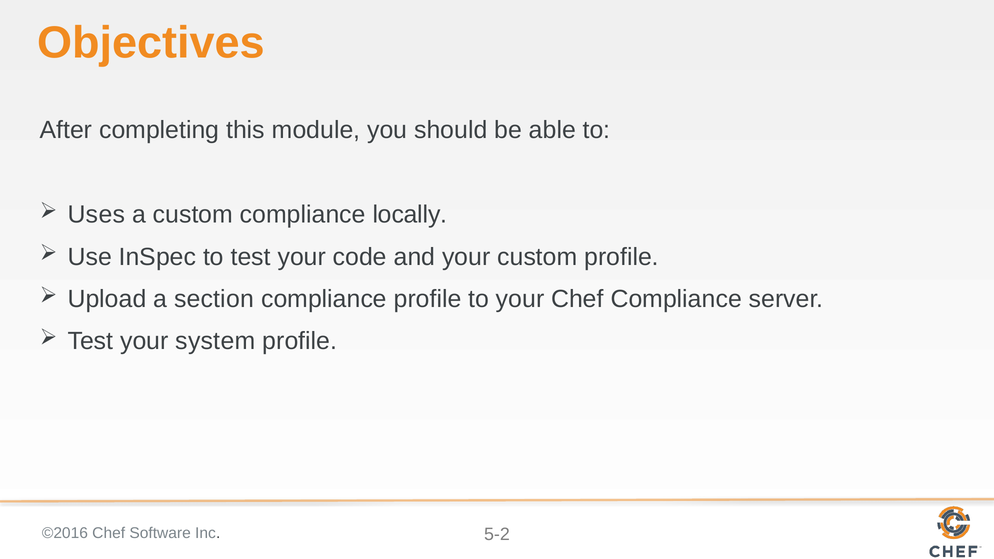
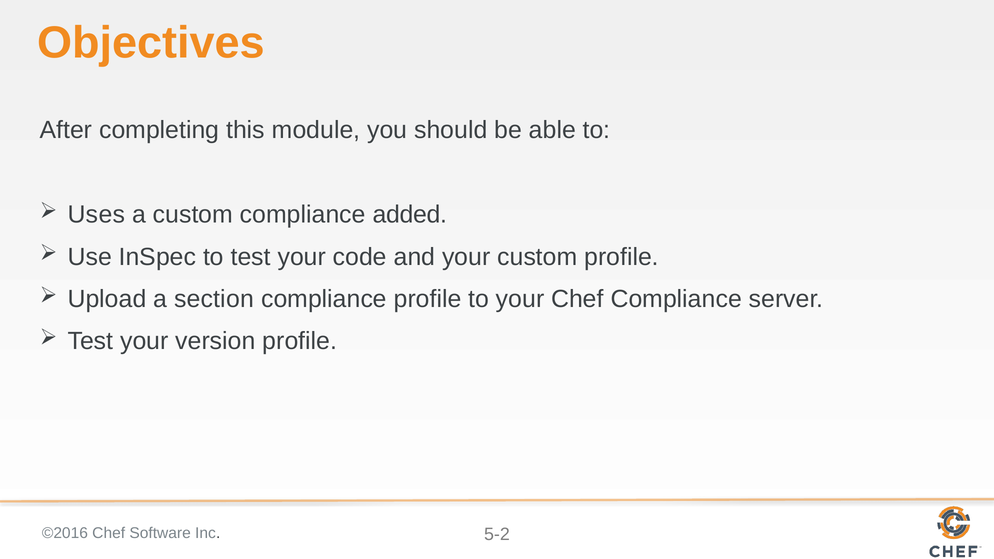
locally: locally -> added
system: system -> version
